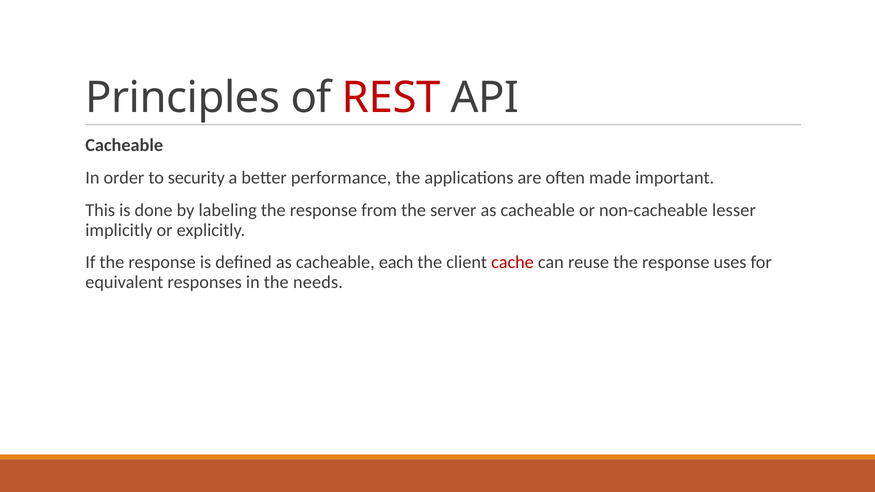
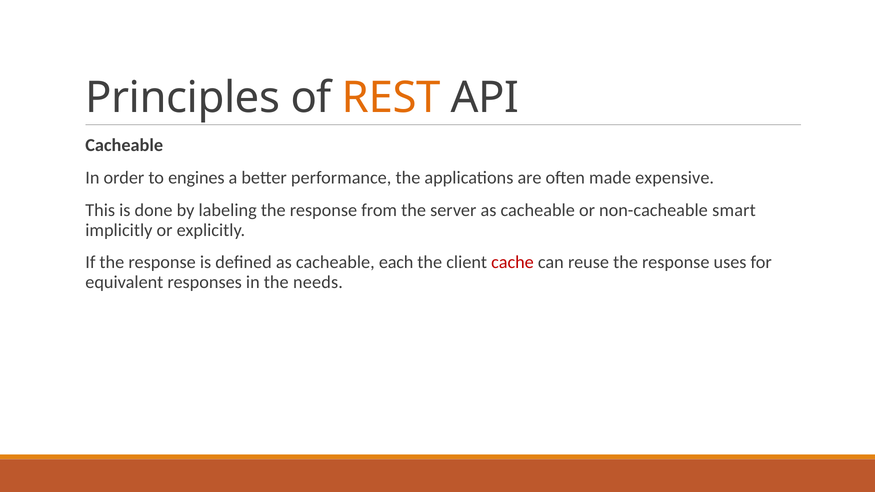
REST colour: red -> orange
security: security -> engines
important: important -> expensive
lesser: lesser -> smart
